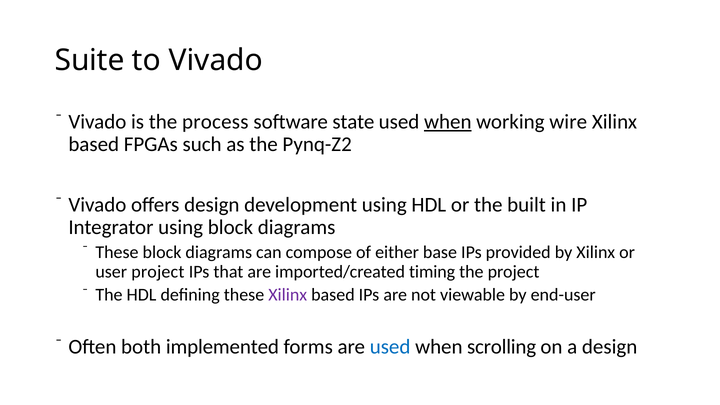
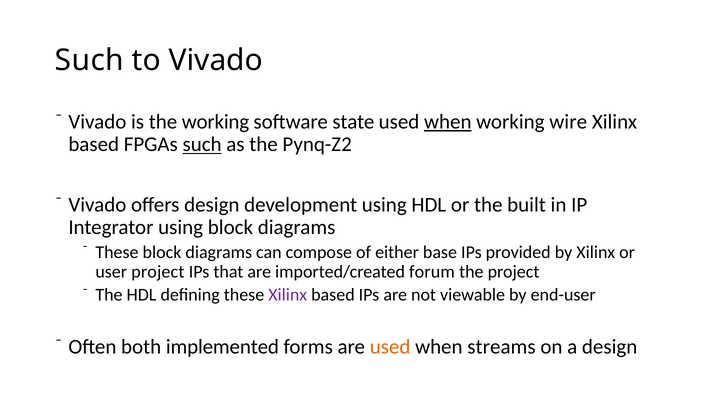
Suite at (90, 60): Suite -> Such
the process: process -> working
such at (202, 144) underline: none -> present
timing: timing -> forum
used at (390, 347) colour: blue -> orange
scrolling: scrolling -> streams
